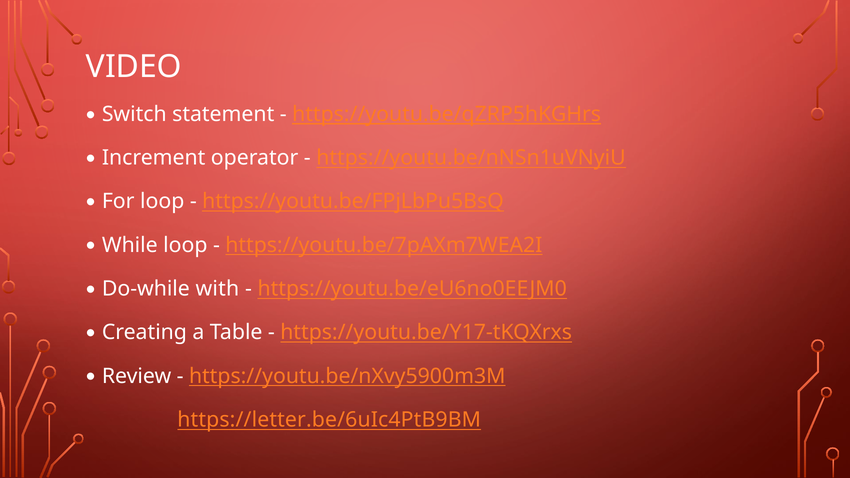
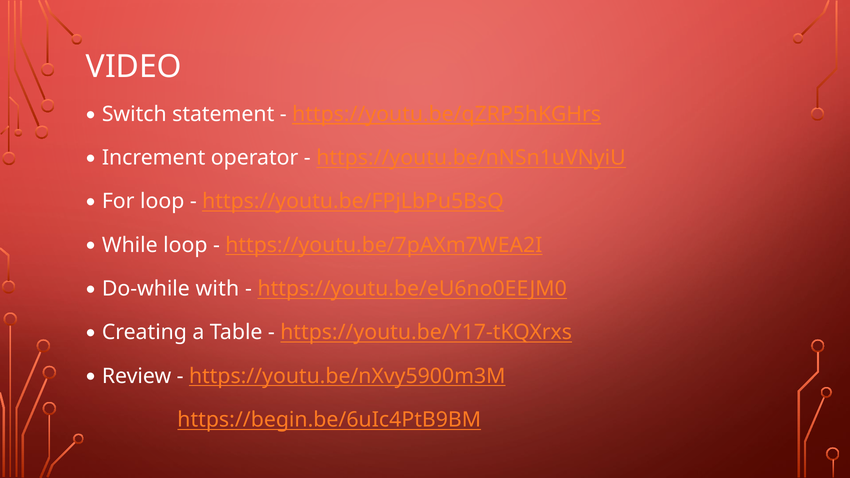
https://letter.be/6uIc4PtB9BM: https://letter.be/6uIc4PtB9BM -> https://begin.be/6uIc4PtB9BM
